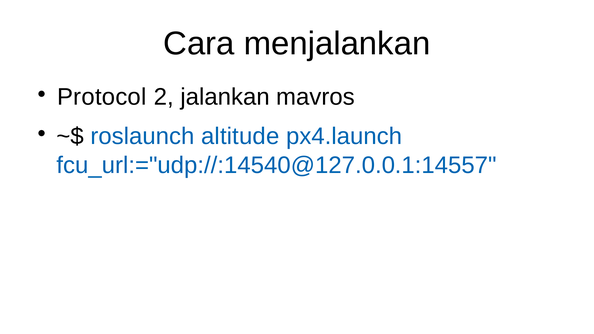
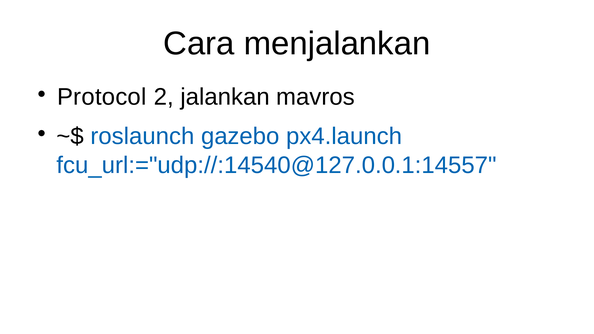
altitude: altitude -> gazebo
